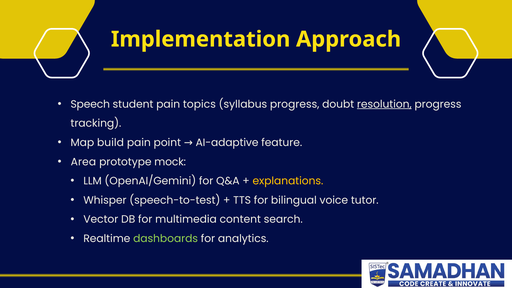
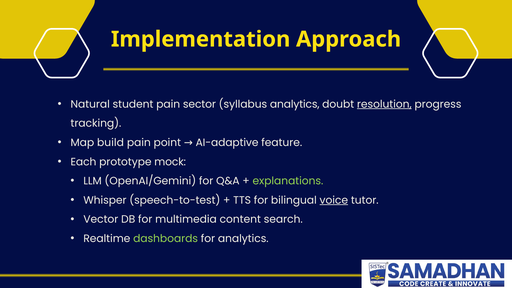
Speech: Speech -> Natural
topics: topics -> sector
syllabus progress: progress -> analytics
Area: Area -> Each
explanations colour: yellow -> light green
voice underline: none -> present
